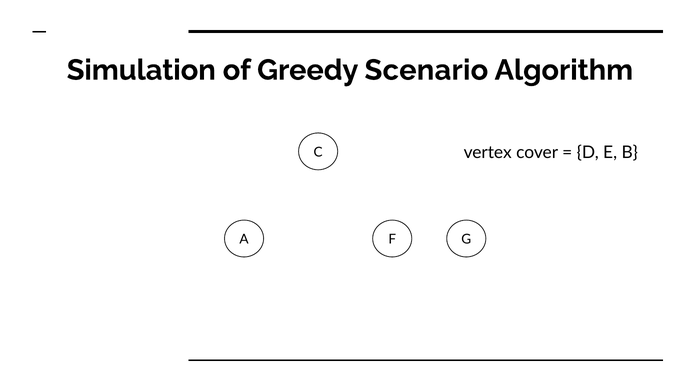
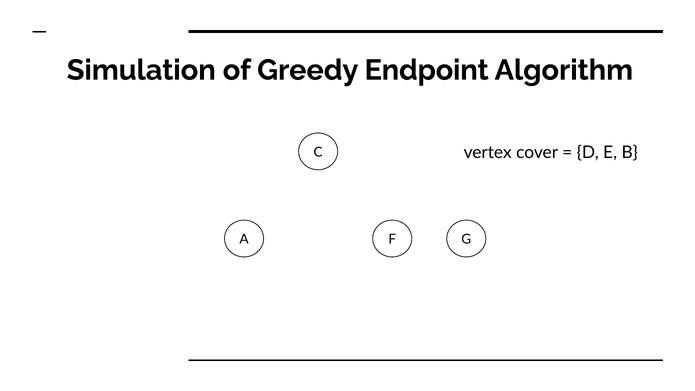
Scenario: Scenario -> Endpoint
